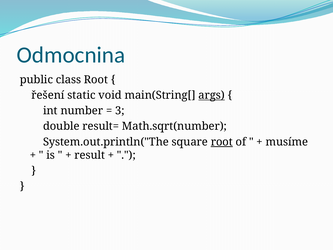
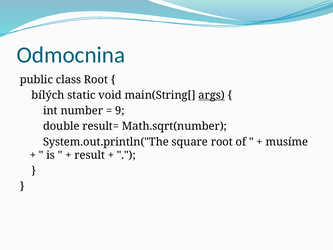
řešení: řešení -> bílých
3: 3 -> 9
root at (222, 142) underline: present -> none
